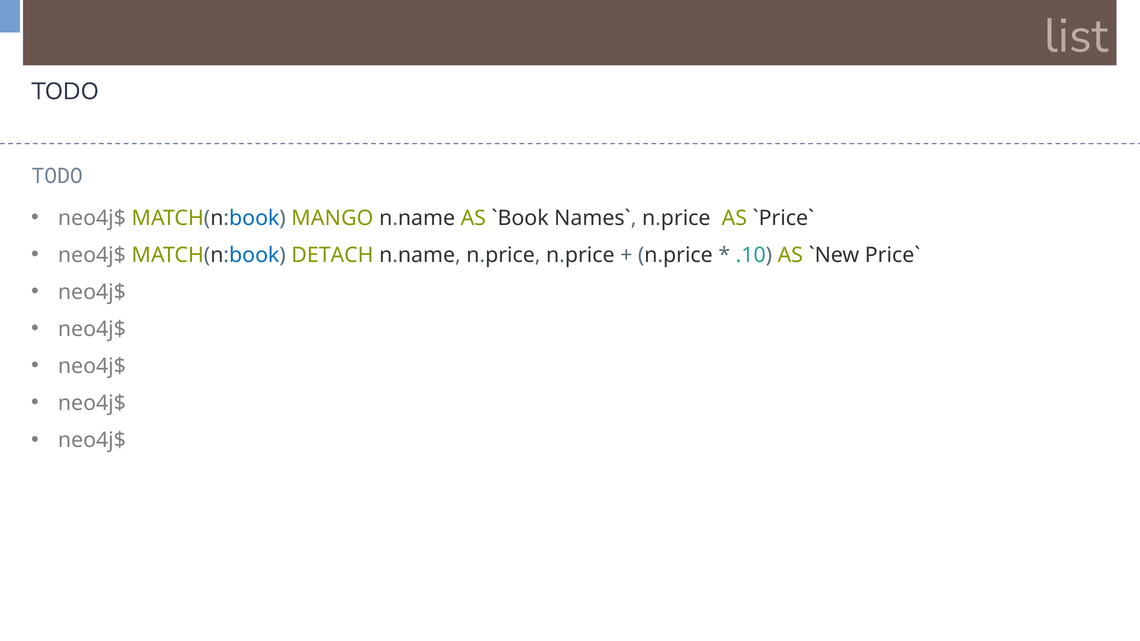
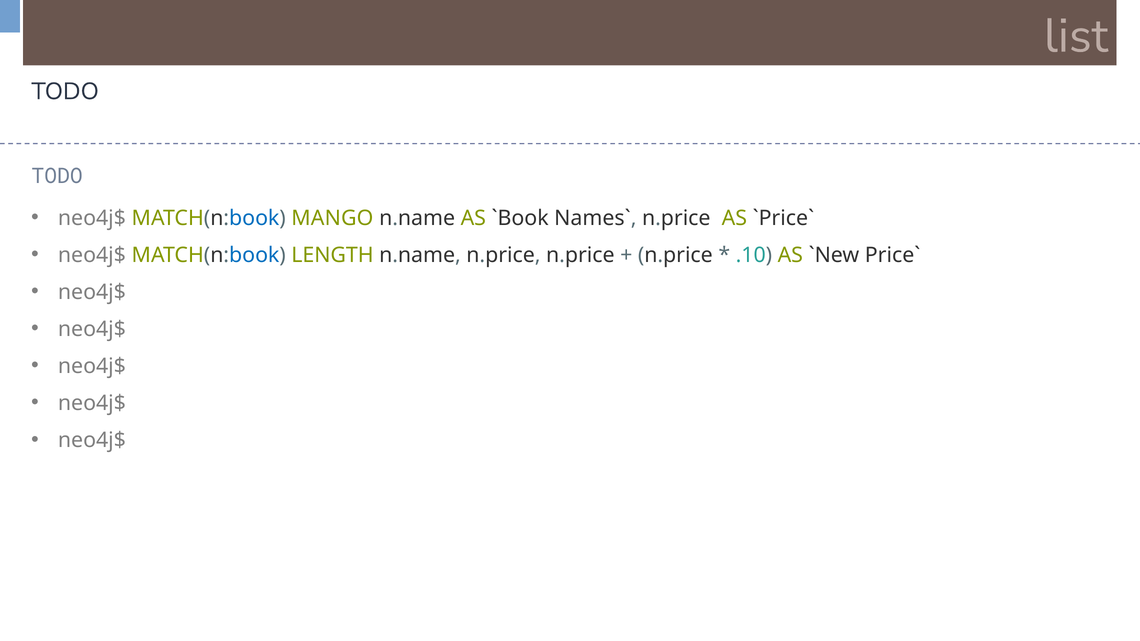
DETACH: DETACH -> LENGTH
